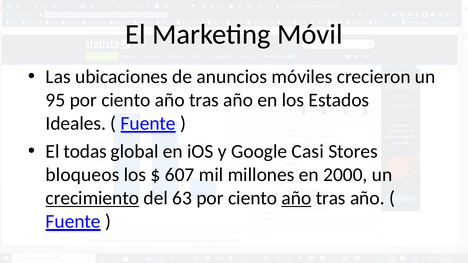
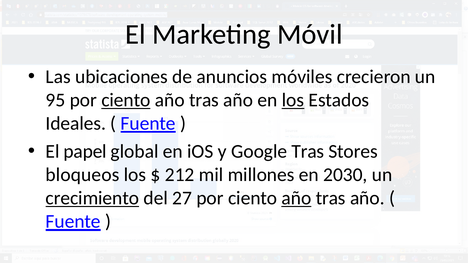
ciento at (126, 100) underline: none -> present
los at (293, 100) underline: none -> present
todas: todas -> papel
Google Casi: Casi -> Tras
607: 607 -> 212
2000: 2000 -> 2030
63: 63 -> 27
